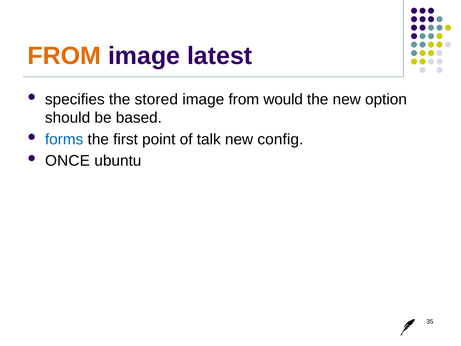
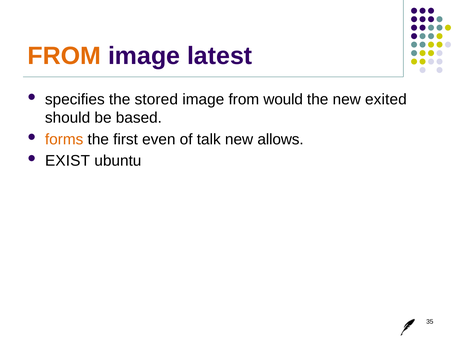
option: option -> exited
forms colour: blue -> orange
point: point -> even
config: config -> allows
ONCE: ONCE -> EXIST
